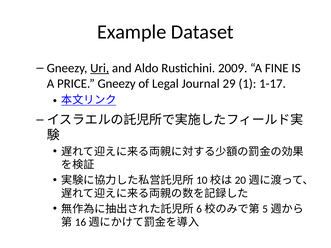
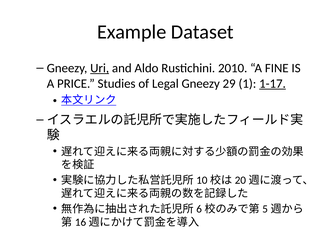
2009: 2009 -> 2010
PRICE Gneezy: Gneezy -> Studies
Legal Journal: Journal -> Gneezy
1-17 underline: none -> present
